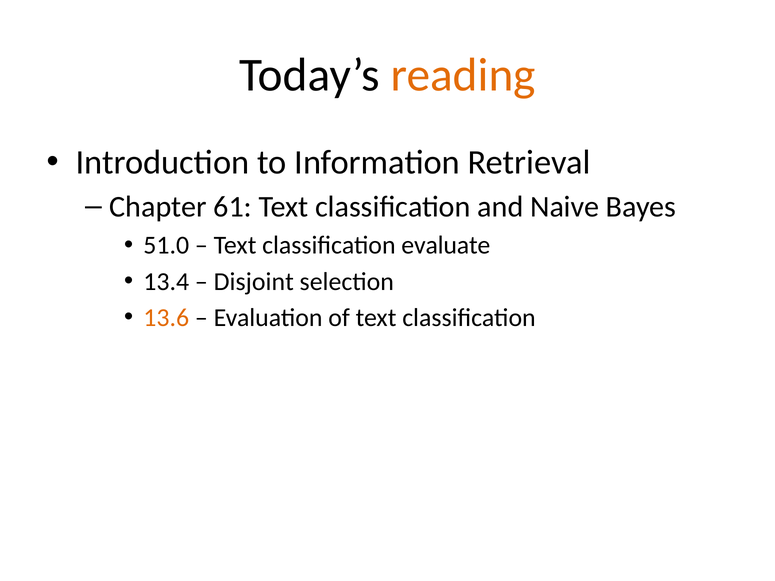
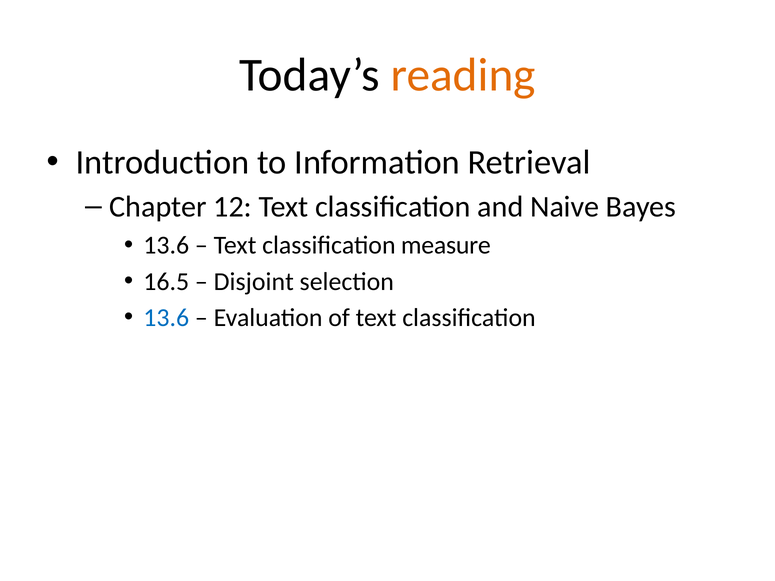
61: 61 -> 12
51.0 at (166, 246): 51.0 -> 13.6
evaluate: evaluate -> measure
13.4: 13.4 -> 16.5
13.6 at (166, 318) colour: orange -> blue
